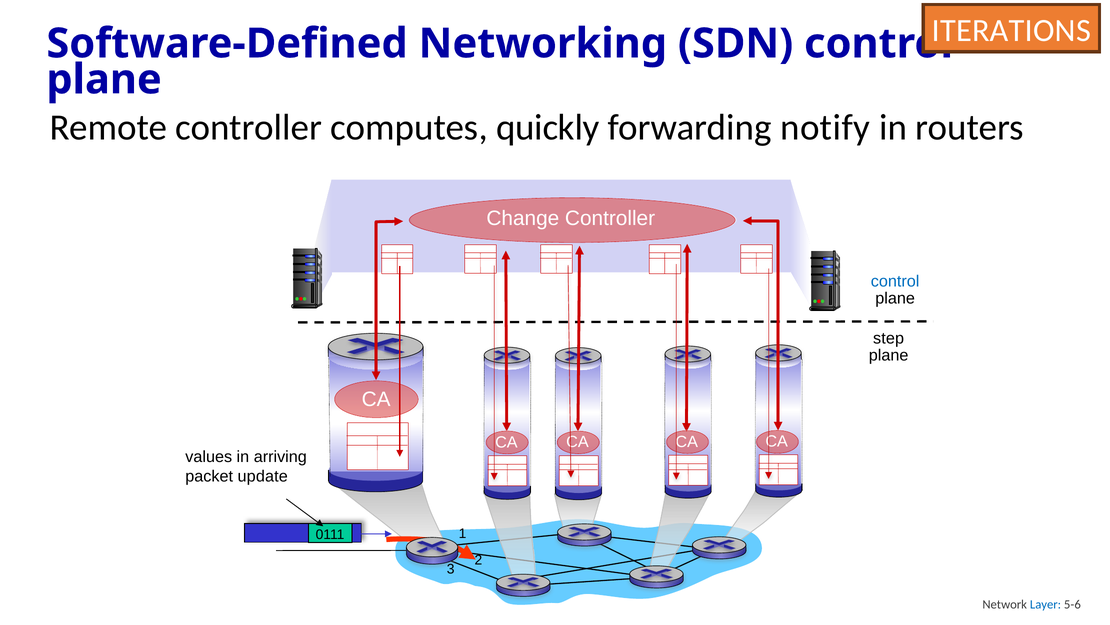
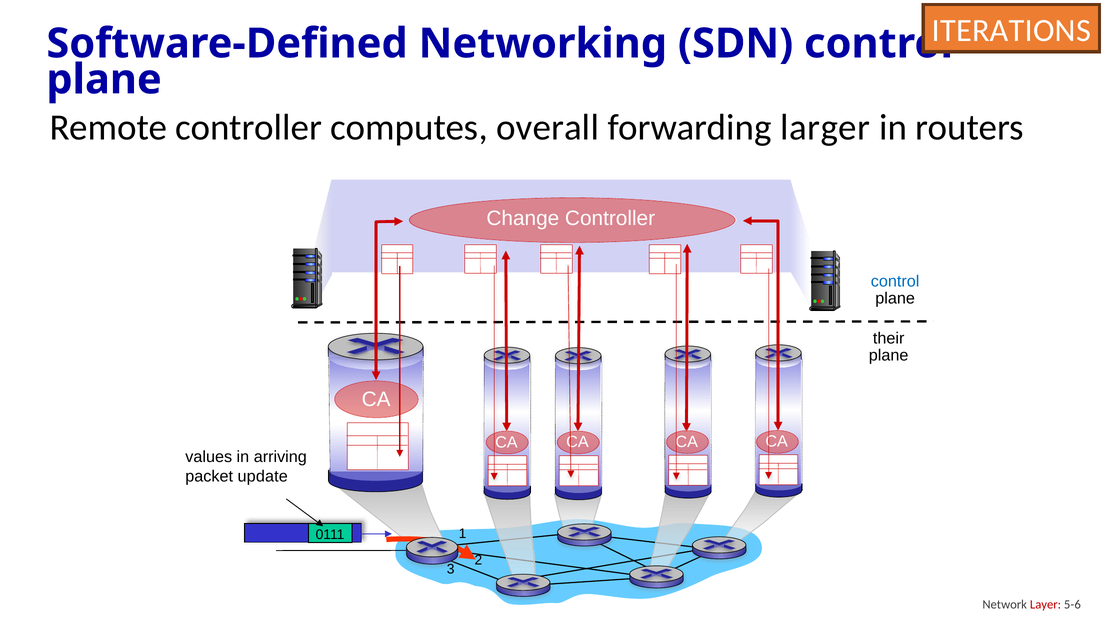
quickly: quickly -> overall
notify: notify -> larger
step: step -> their
Layer colour: blue -> red
